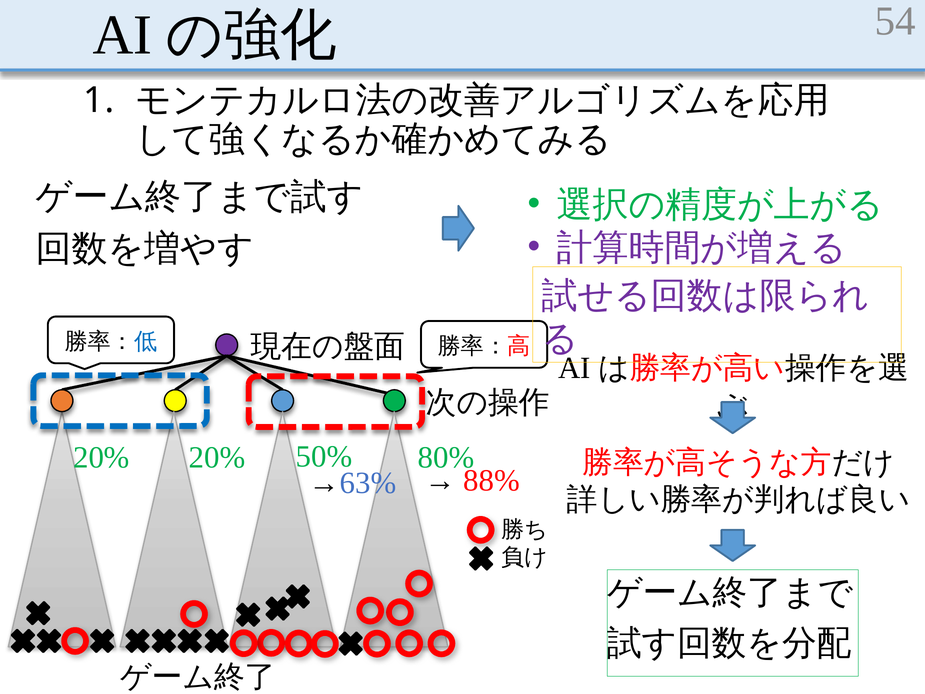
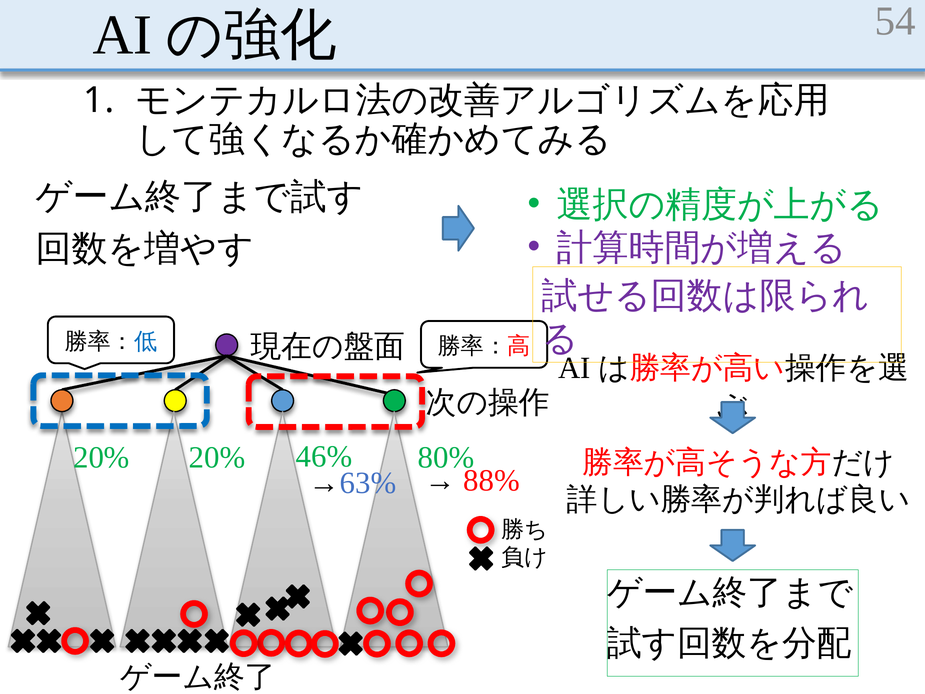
50%: 50% -> 46%
